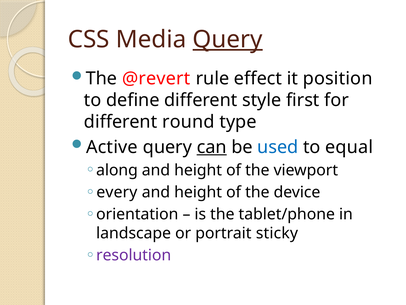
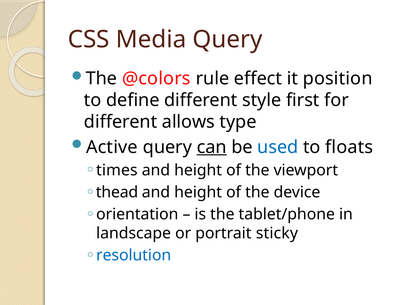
Query at (228, 39) underline: present -> none
@revert: @revert -> @colors
round: round -> allows
equal: equal -> floats
along: along -> times
every: every -> thead
resolution colour: purple -> blue
